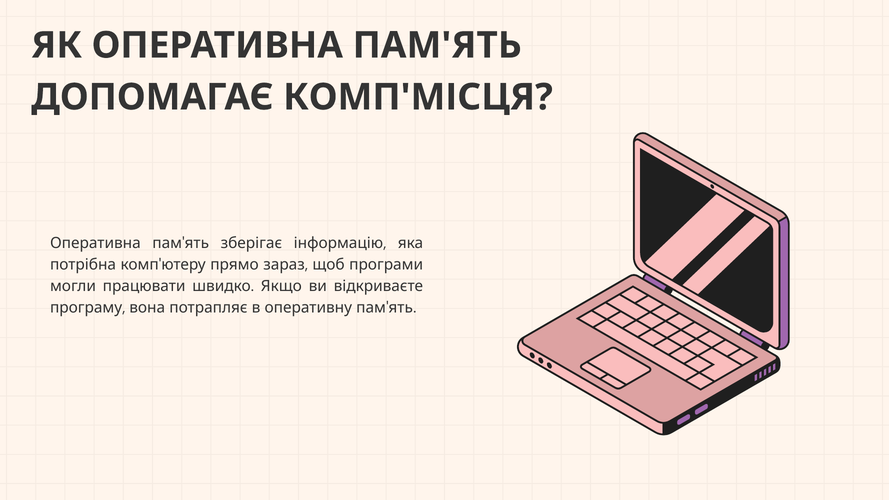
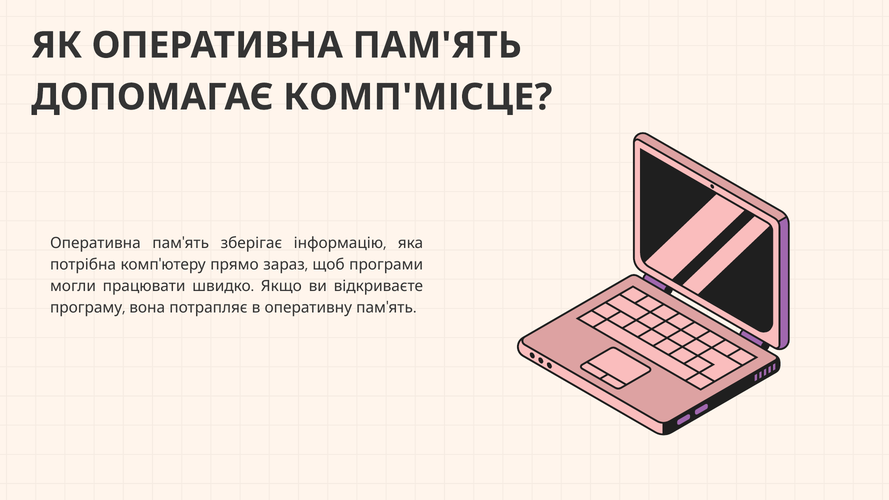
КОМП'МІСЦЯ: КОМП'МІСЦЯ -> КОМП'МІСЦЕ
